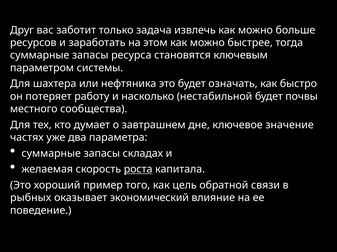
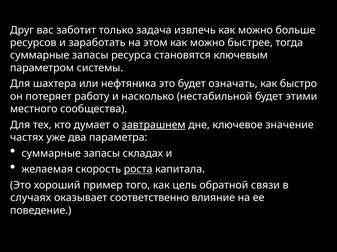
почвы: почвы -> этими
завтрашнем underline: none -> present
рыбных: рыбных -> случаях
экономический: экономический -> соответственно
